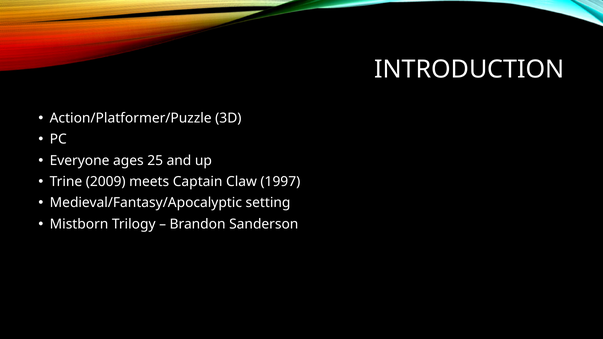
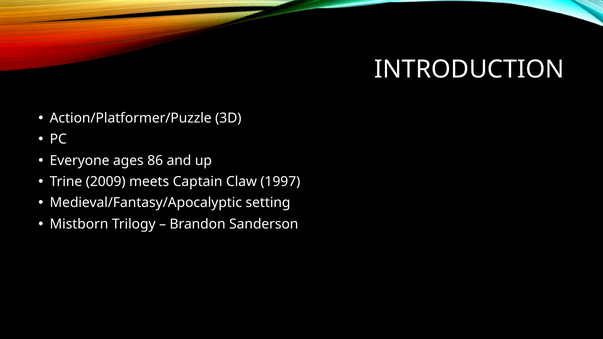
25: 25 -> 86
